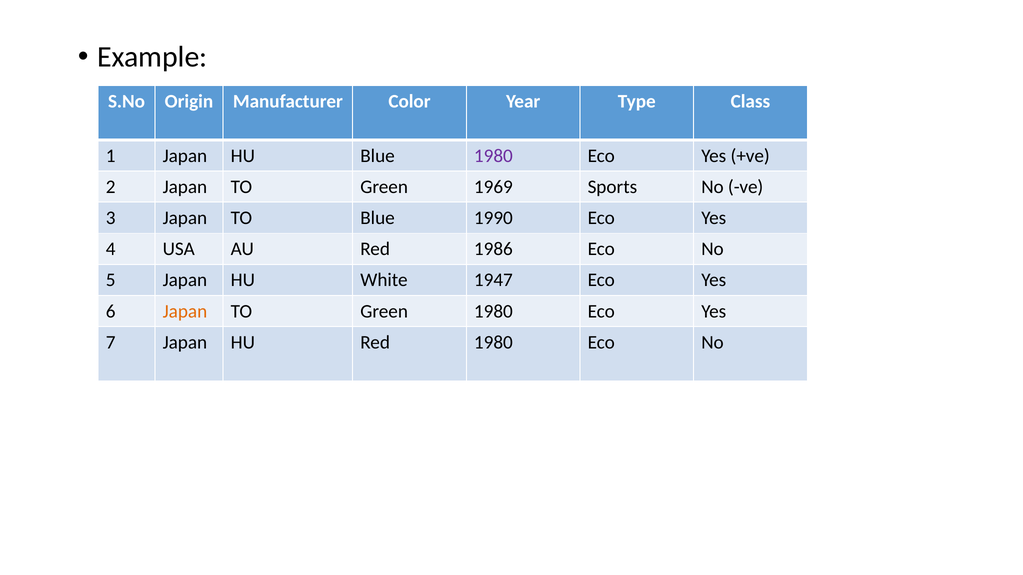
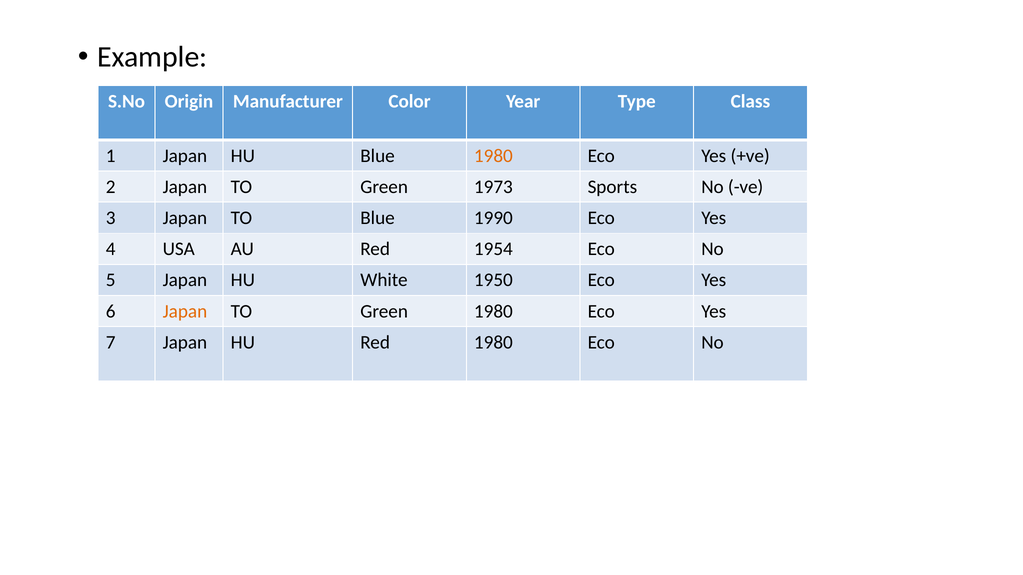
1980 at (493, 156) colour: purple -> orange
1969: 1969 -> 1973
1986: 1986 -> 1954
1947: 1947 -> 1950
